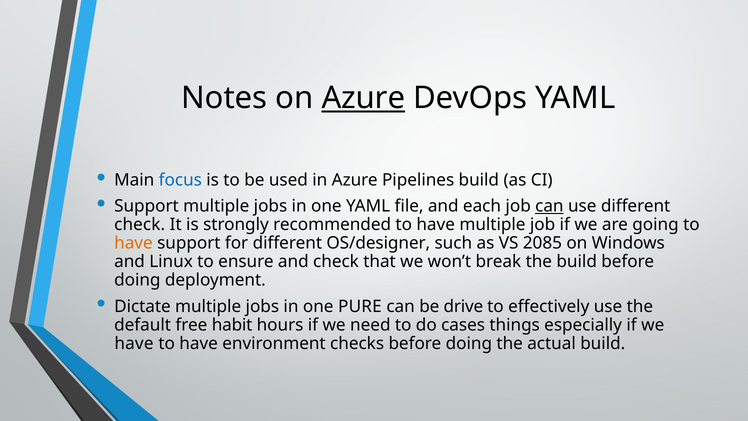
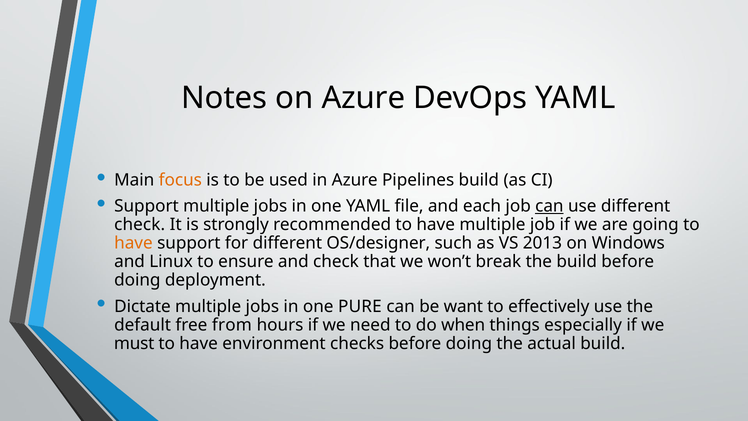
Azure at (363, 98) underline: present -> none
focus colour: blue -> orange
2085: 2085 -> 2013
drive: drive -> want
habit: habit -> from
cases: cases -> when
have at (134, 343): have -> must
